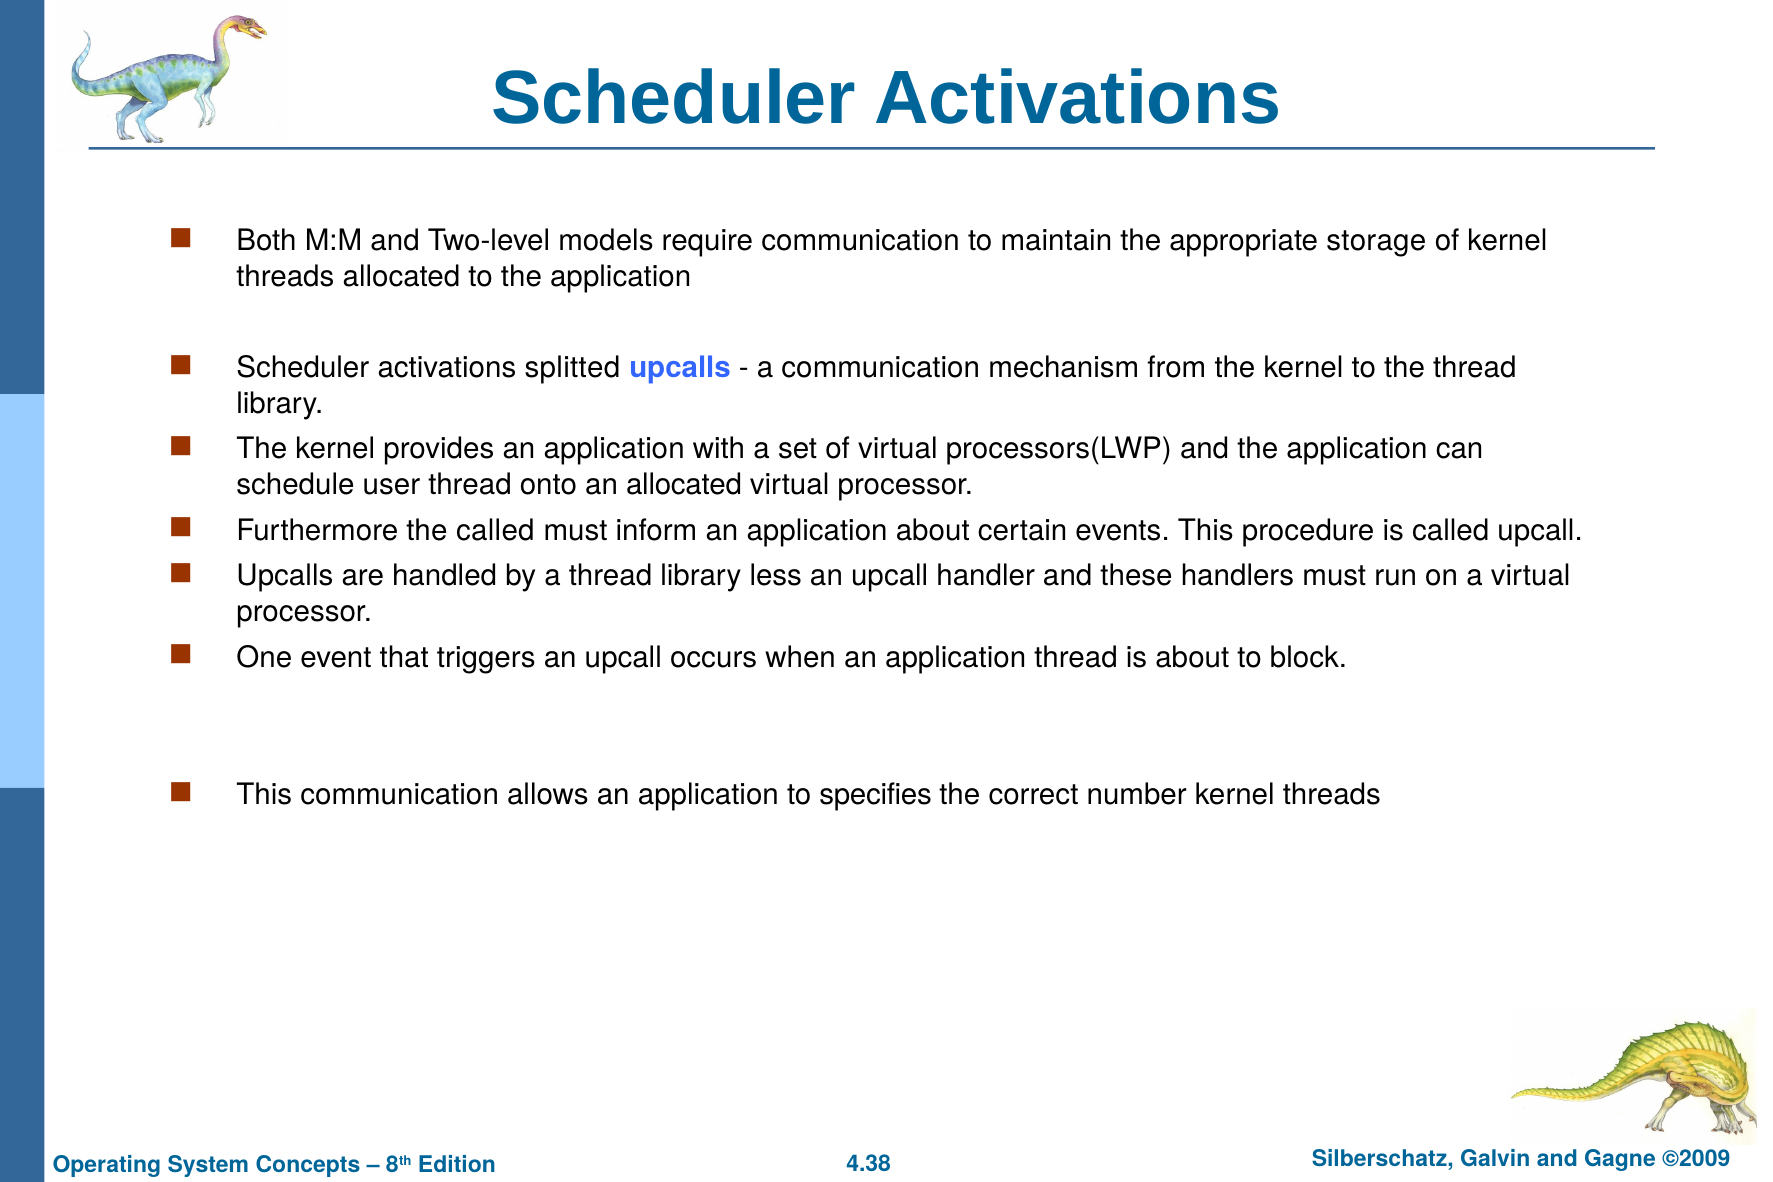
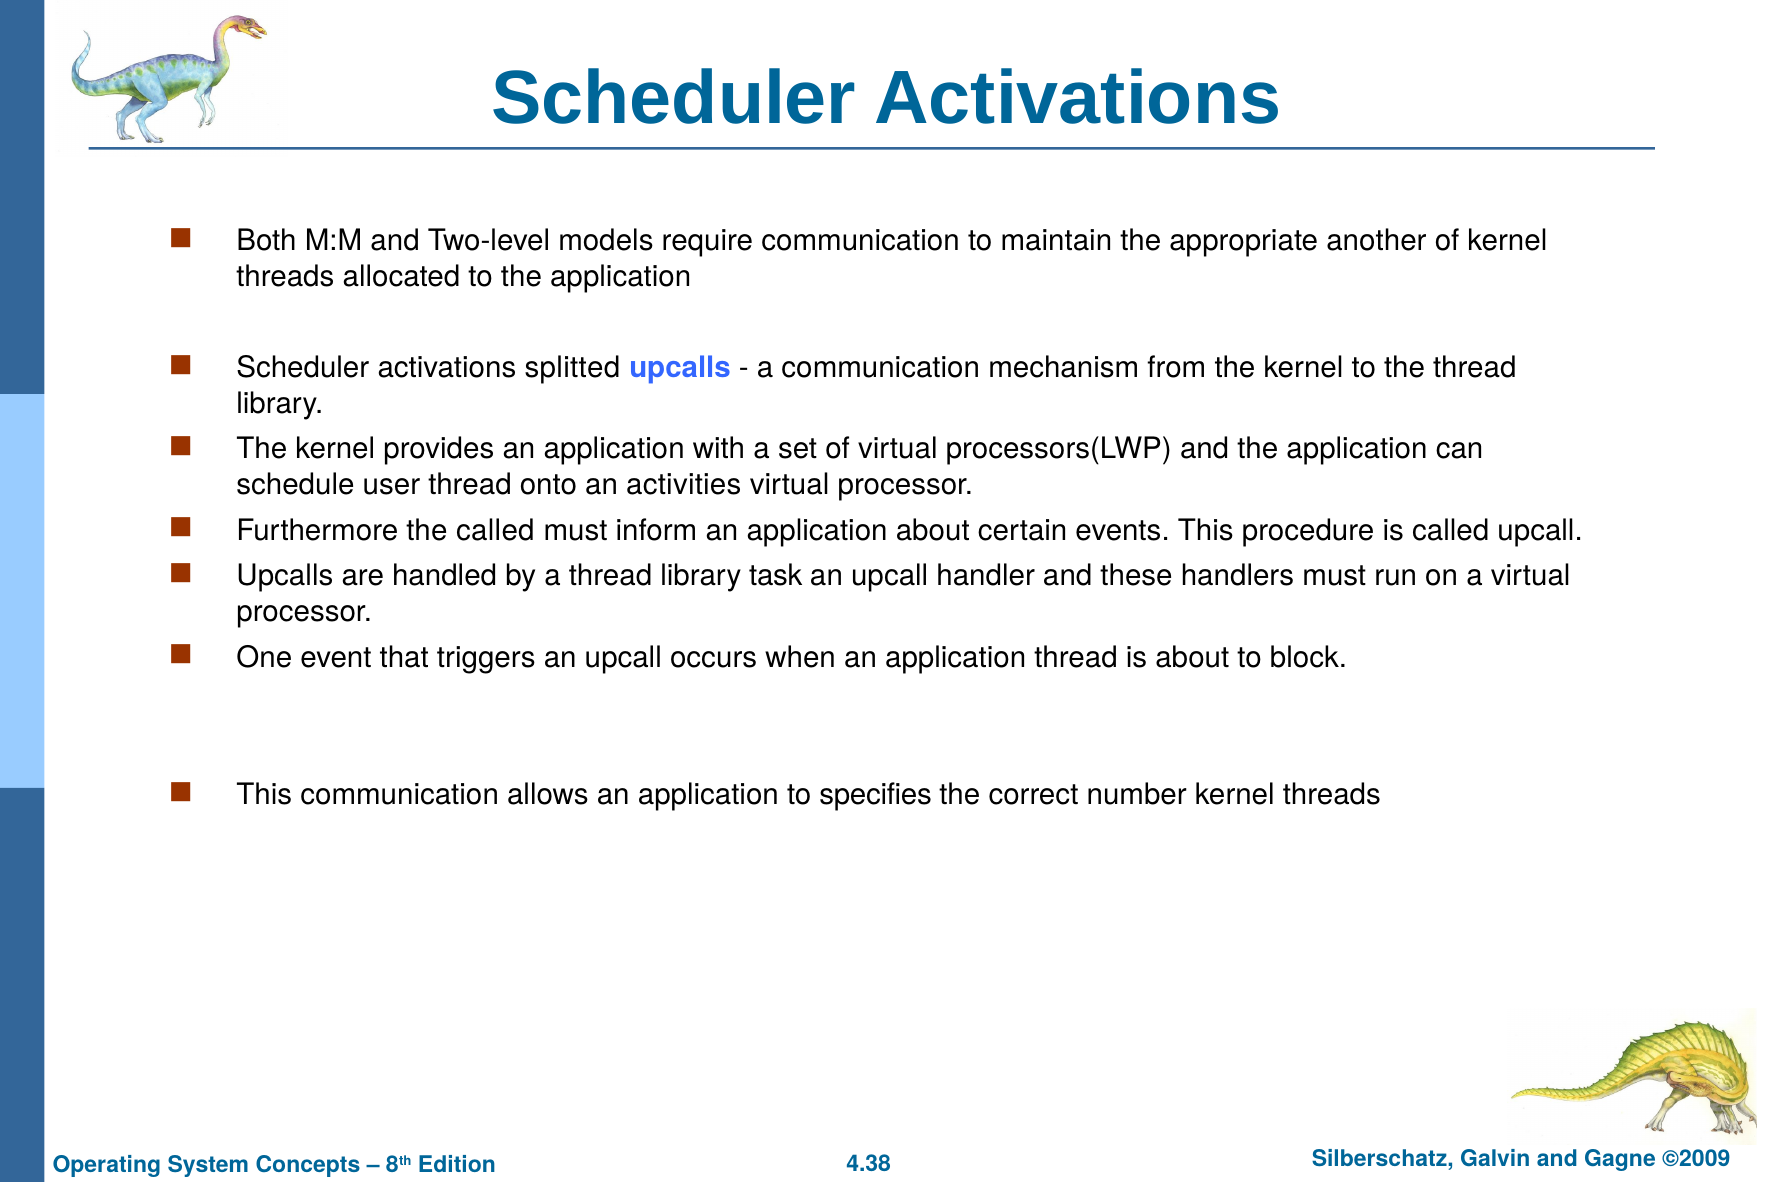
storage: storage -> another
an allocated: allocated -> activities
less: less -> task
